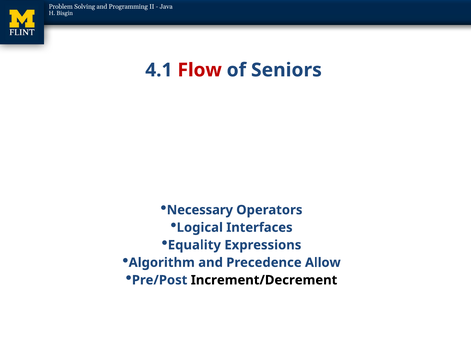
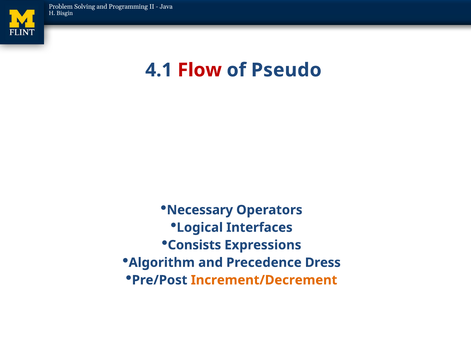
Seniors: Seniors -> Pseudo
Equality: Equality -> Consists
Allow: Allow -> Dress
Increment/Decrement colour: black -> orange
